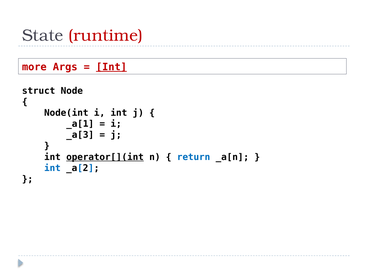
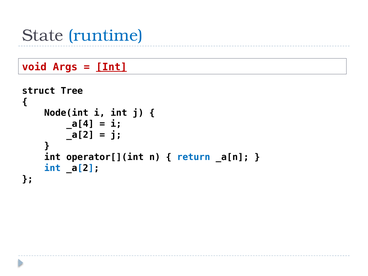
runtime colour: red -> blue
more: more -> void
Node: Node -> Tree
_a[1: _a[1 -> _a[4
_a[3 at (80, 135): _a[3 -> _a[2
operator[](int underline: present -> none
